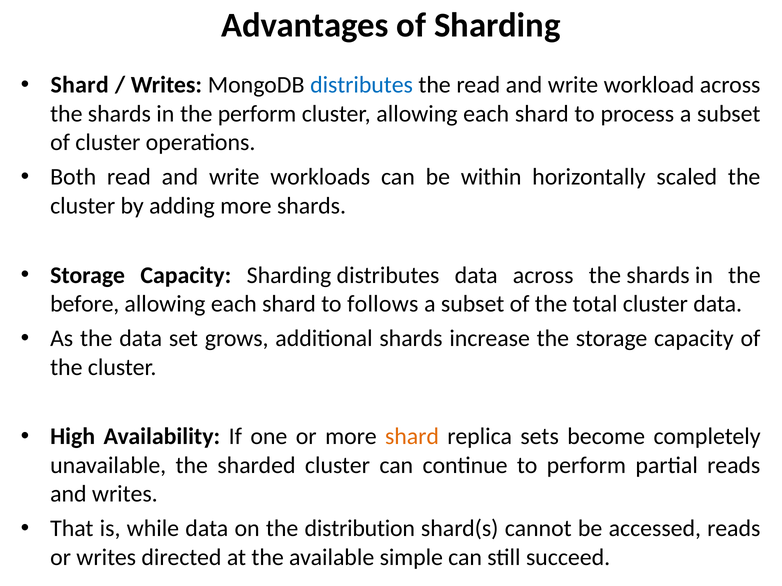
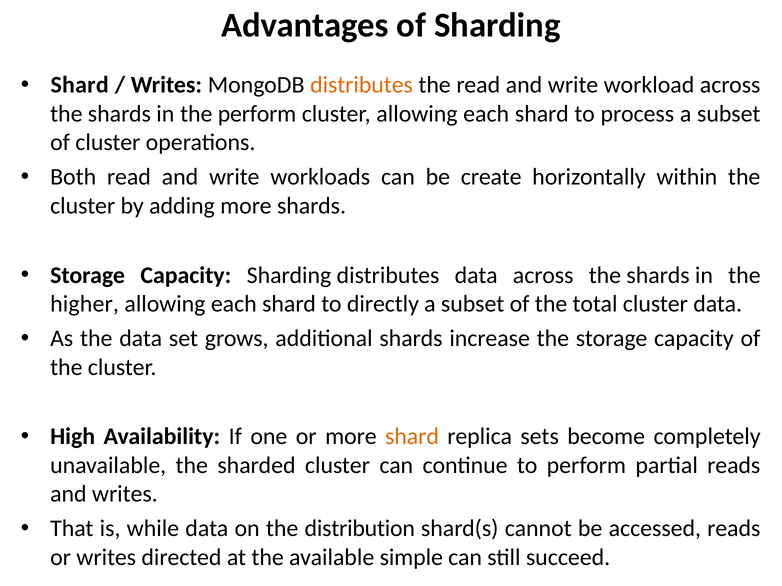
distributes at (362, 85) colour: blue -> orange
within: within -> create
scaled: scaled -> within
before: before -> higher
follows: follows -> directly
